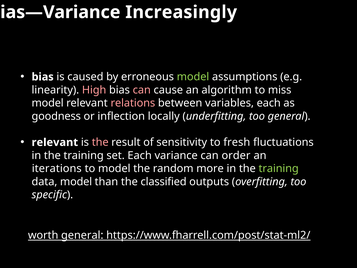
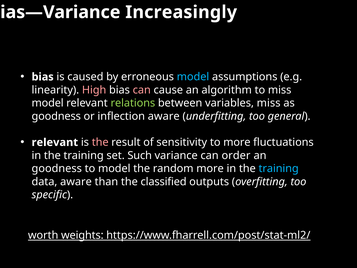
model at (193, 77) colour: light green -> light blue
relations colour: pink -> light green
variables each: each -> miss
inflection locally: locally -> aware
to fresh: fresh -> more
set Each: Each -> Such
iterations at (57, 168): iterations -> goodness
training at (279, 168) colour: light green -> light blue
data model: model -> aware
worth general: general -> weights
